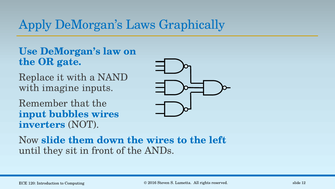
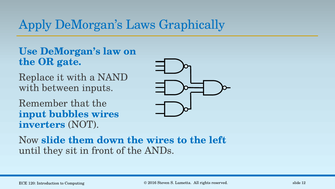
imagine: imagine -> between
